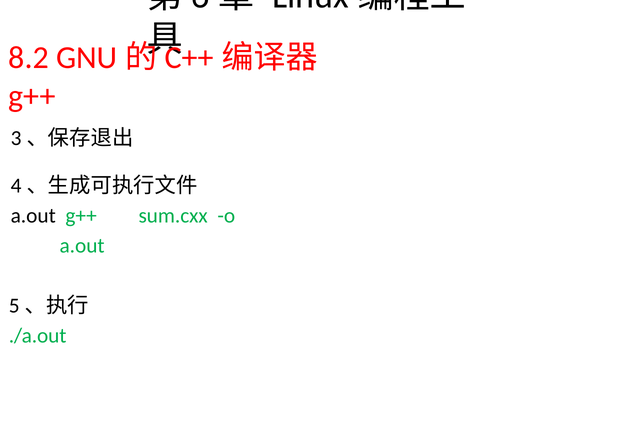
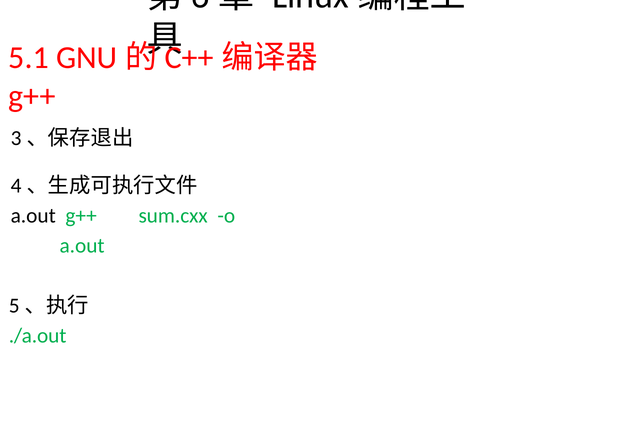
8.2: 8.2 -> 5.1
